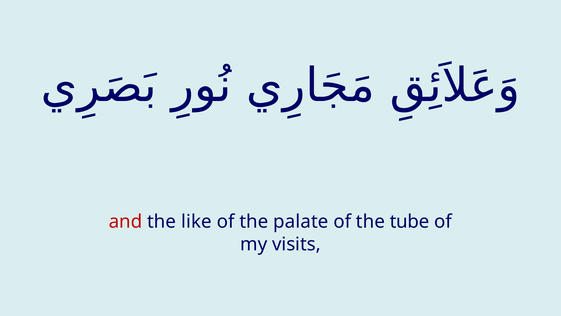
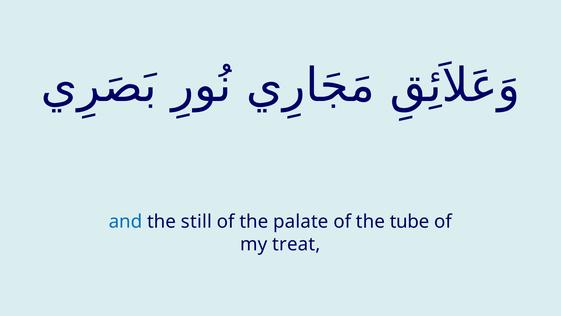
and colour: red -> blue
like: like -> still
visits: visits -> treat
